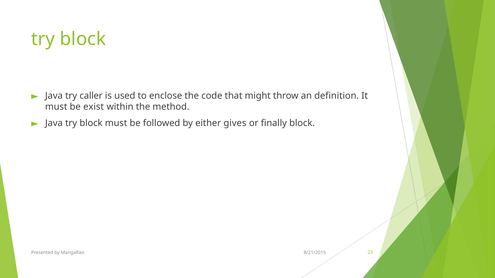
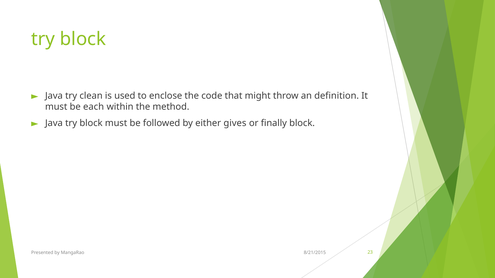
caller: caller -> clean
exist: exist -> each
